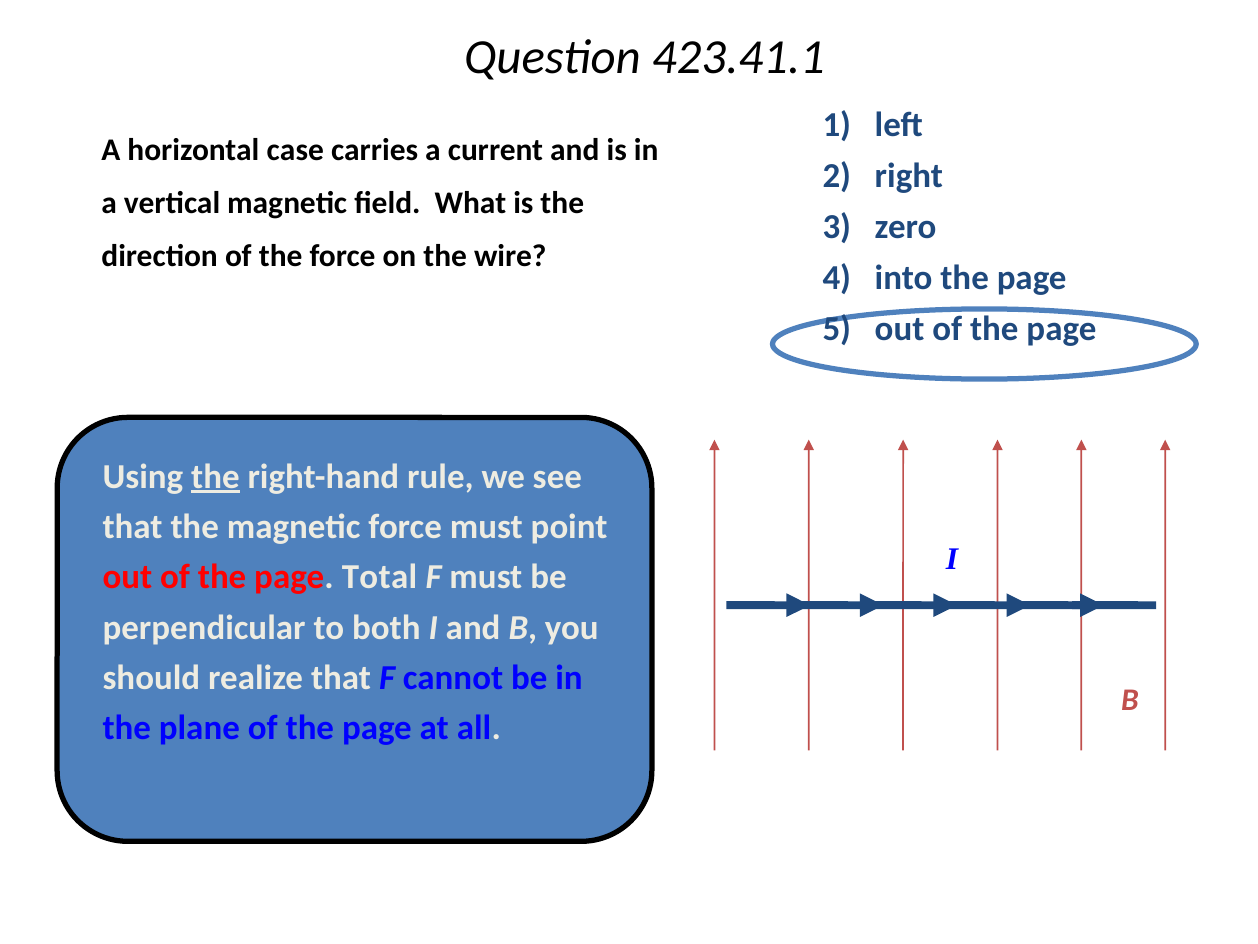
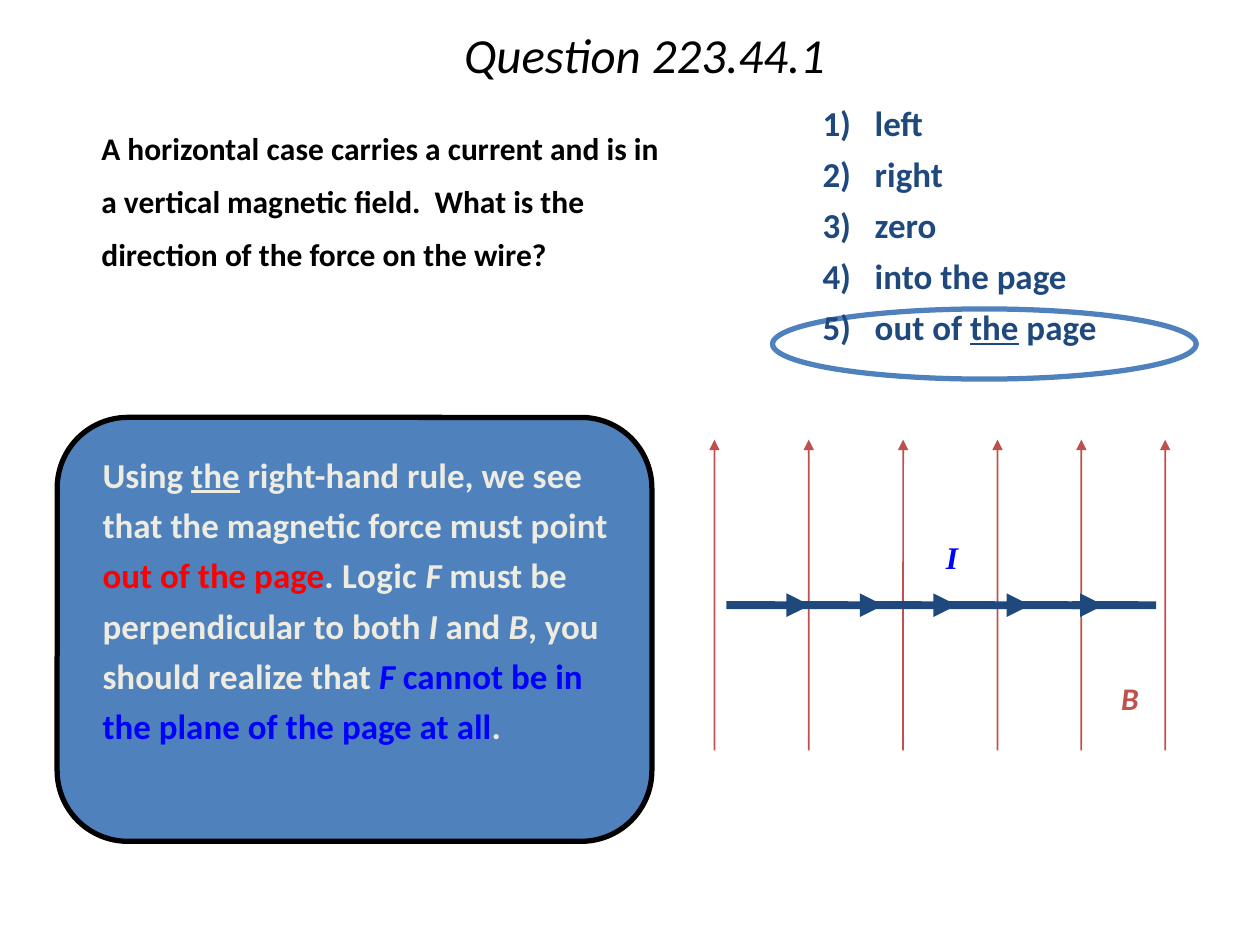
423.41.1: 423.41.1 -> 223.44.1
the at (994, 329) underline: none -> present
Total: Total -> Logic
